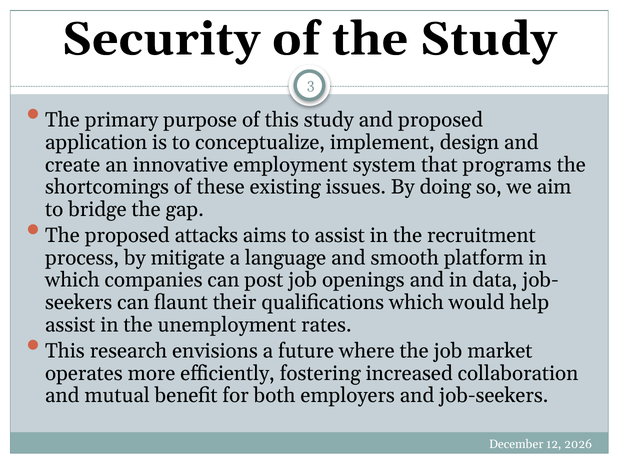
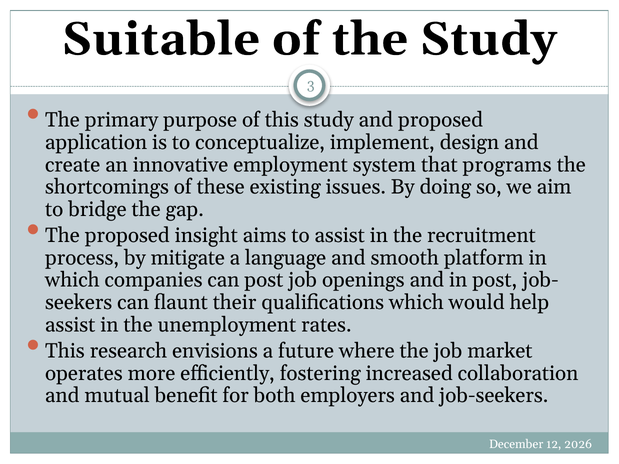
Security: Security -> Suitable
attacks: attacks -> insight
in data: data -> post
